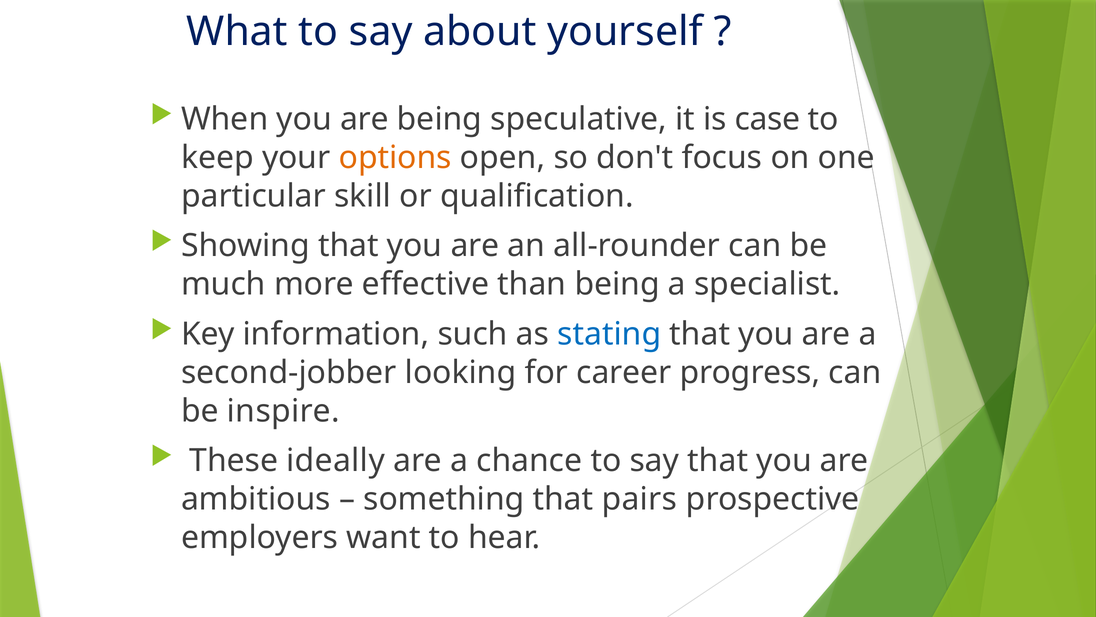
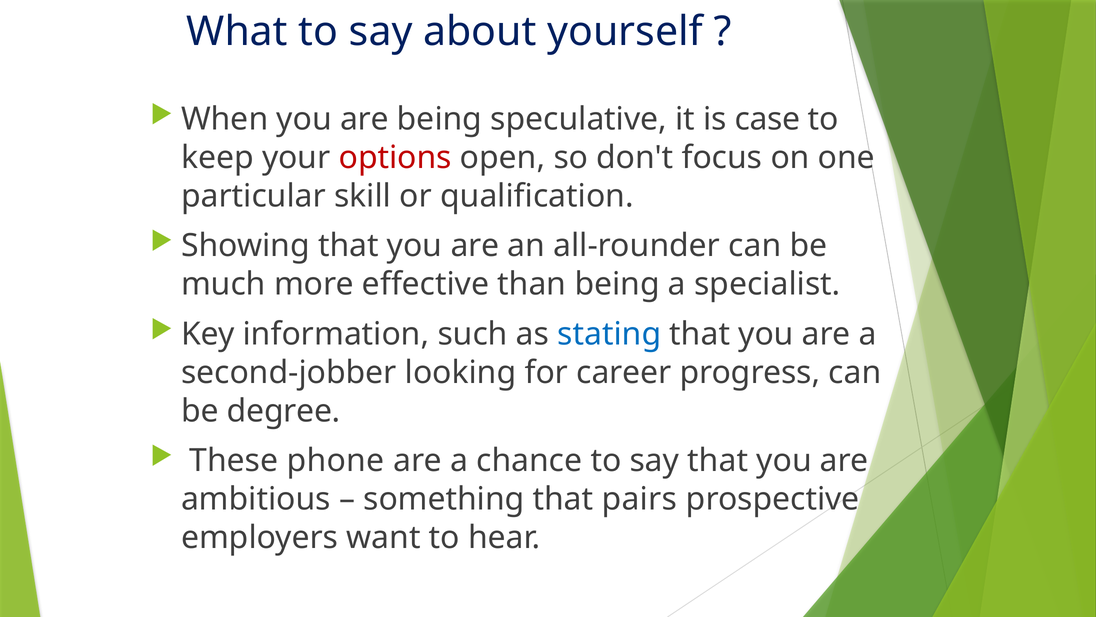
options colour: orange -> red
inspire: inspire -> degree
ideally: ideally -> phone
